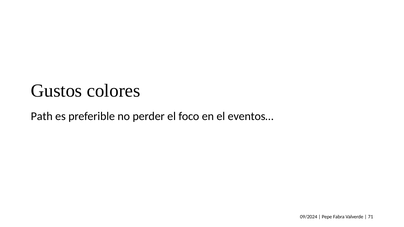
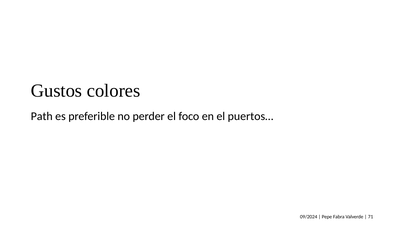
eventos…: eventos… -> puertos…
